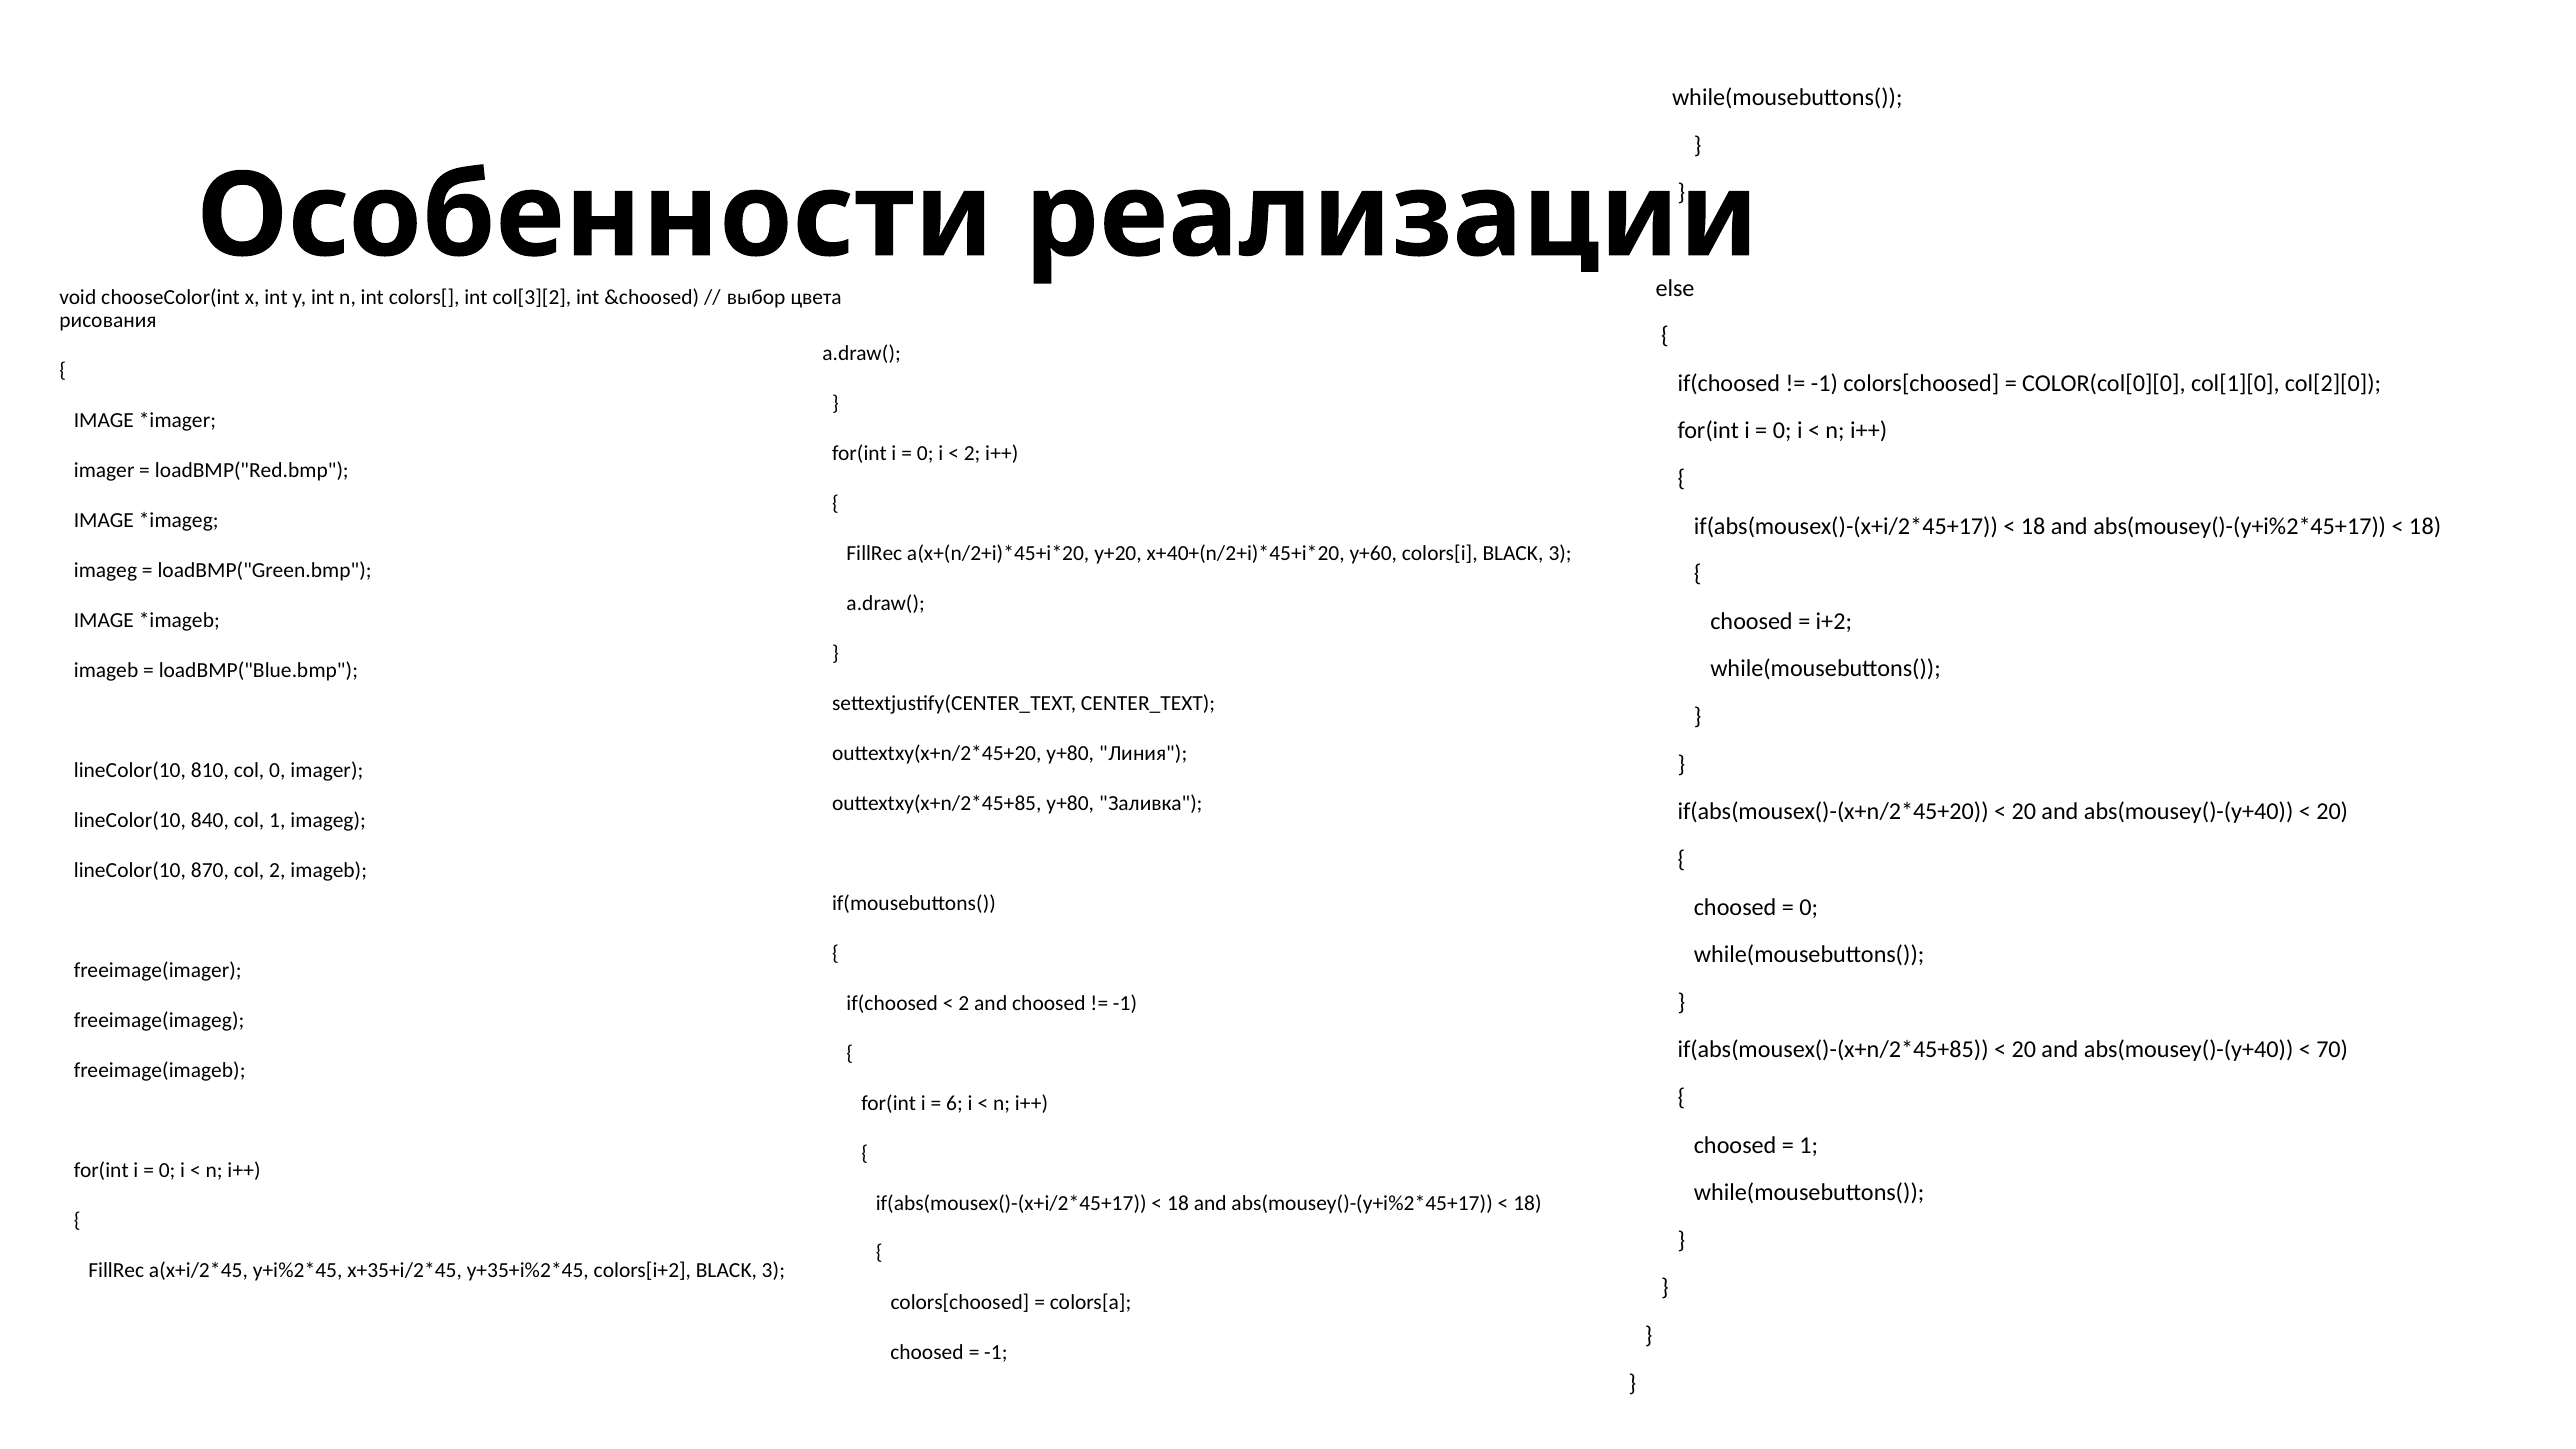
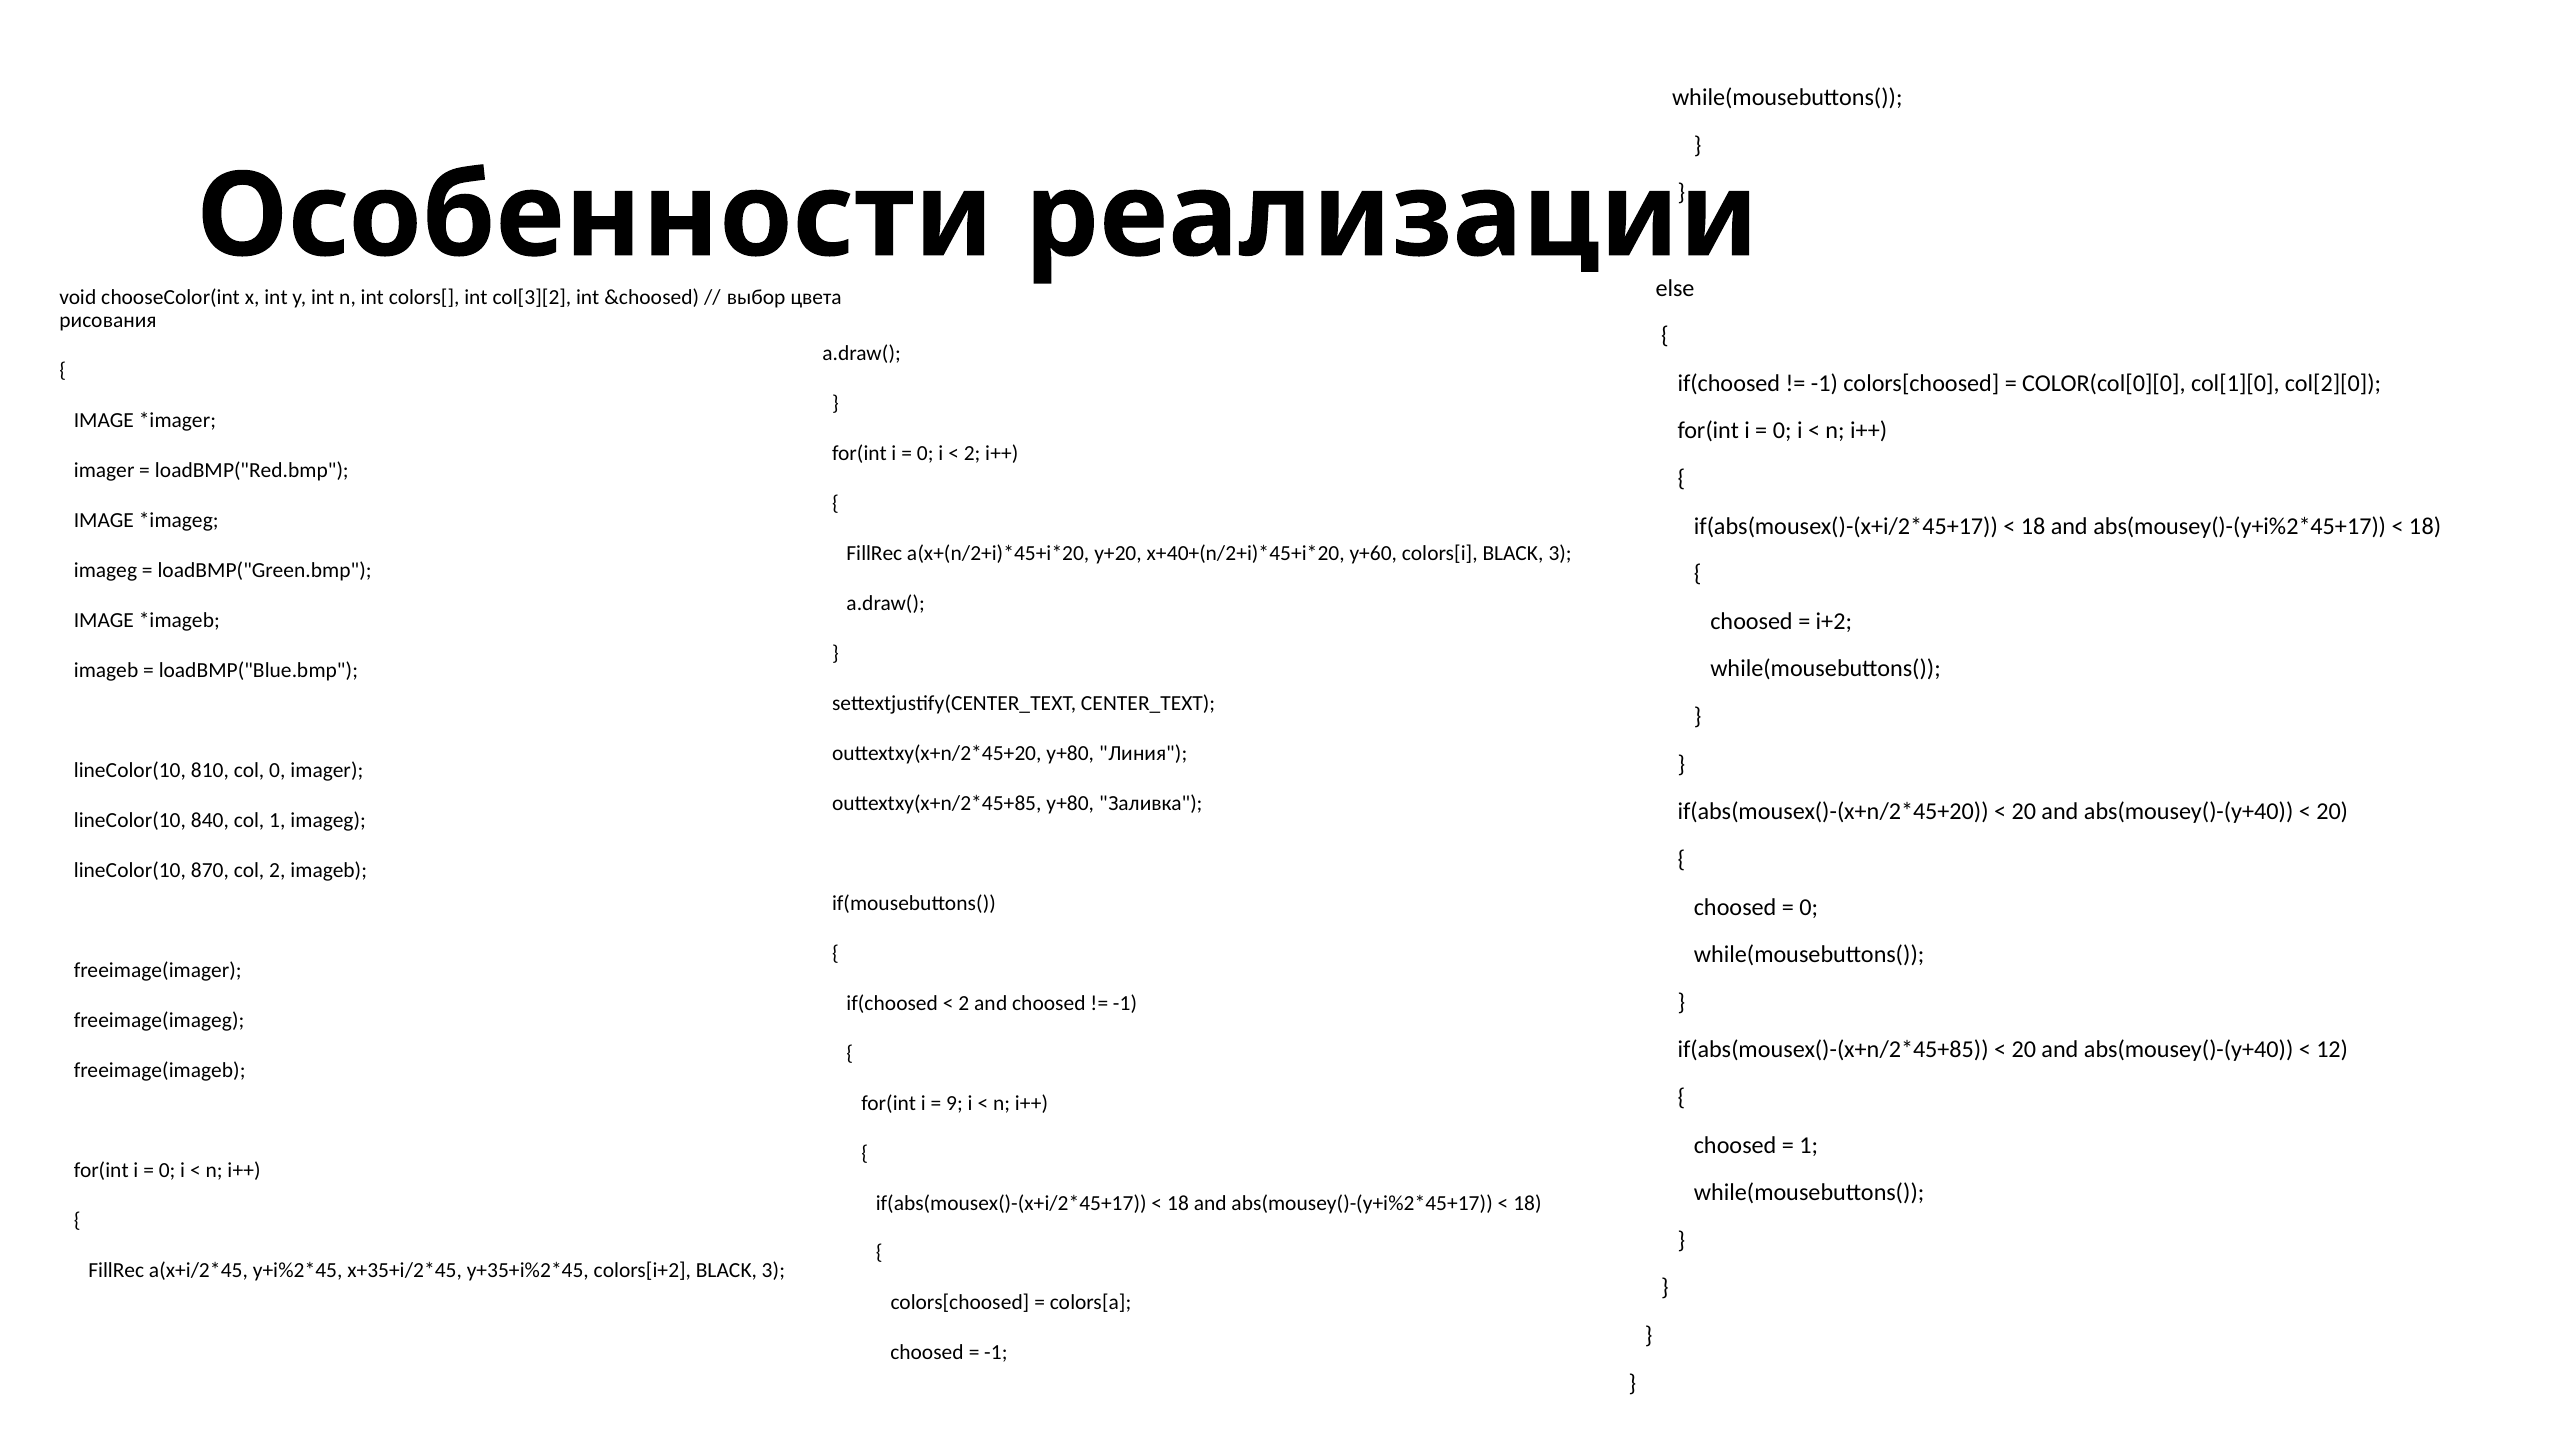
70: 70 -> 12
6: 6 -> 9
